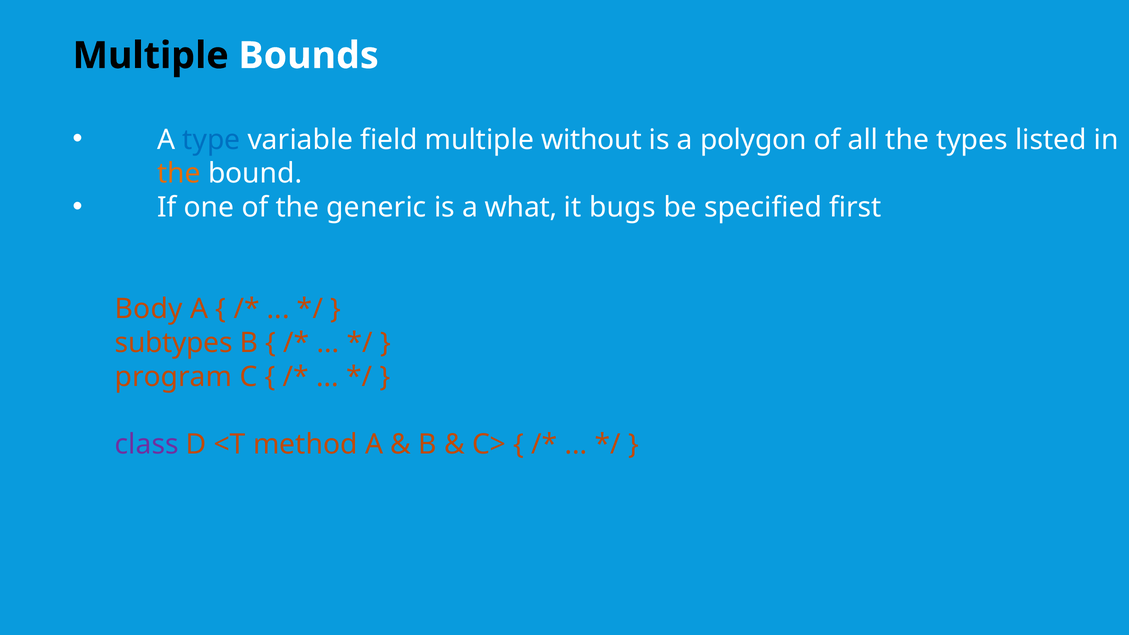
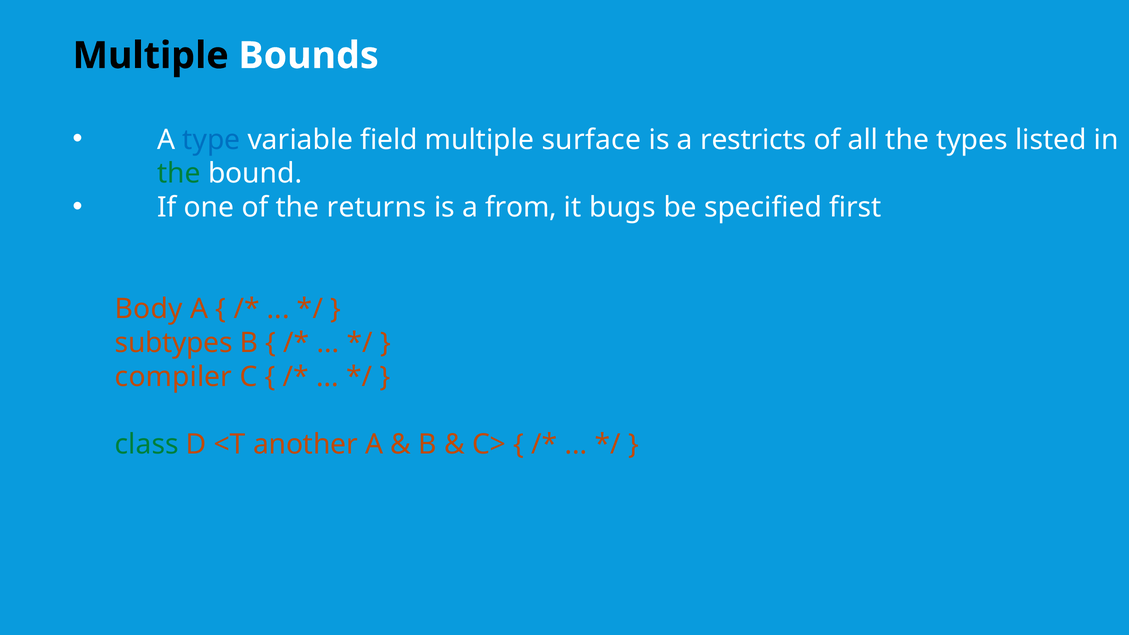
without: without -> surface
polygon: polygon -> restricts
the at (179, 174) colour: orange -> green
generic: generic -> returns
what: what -> from
program: program -> compiler
class colour: purple -> green
method: method -> another
